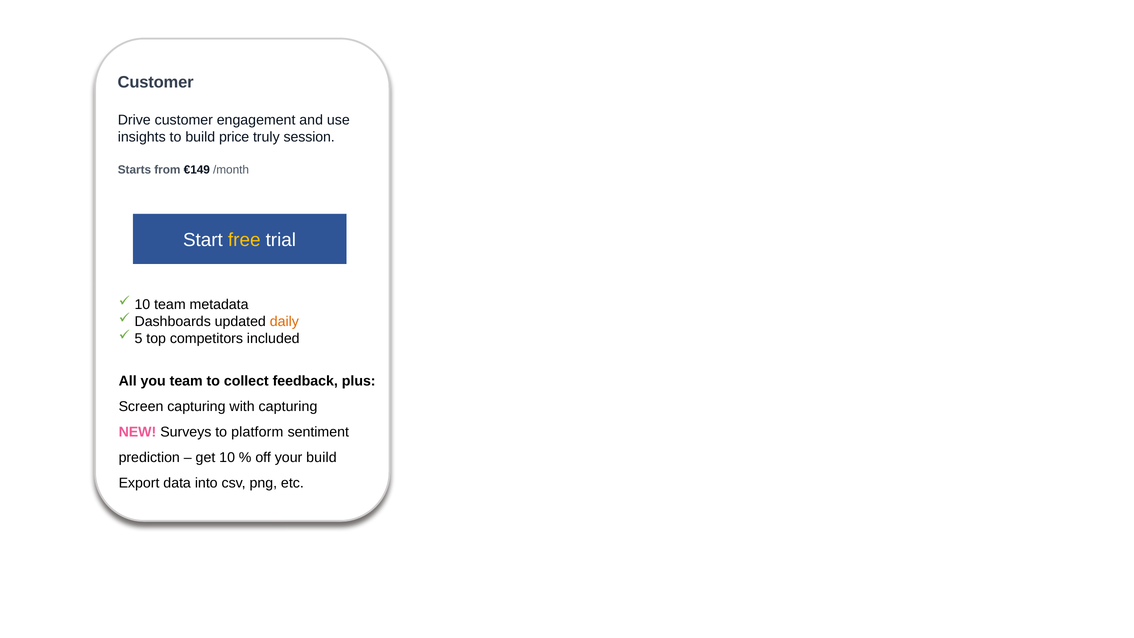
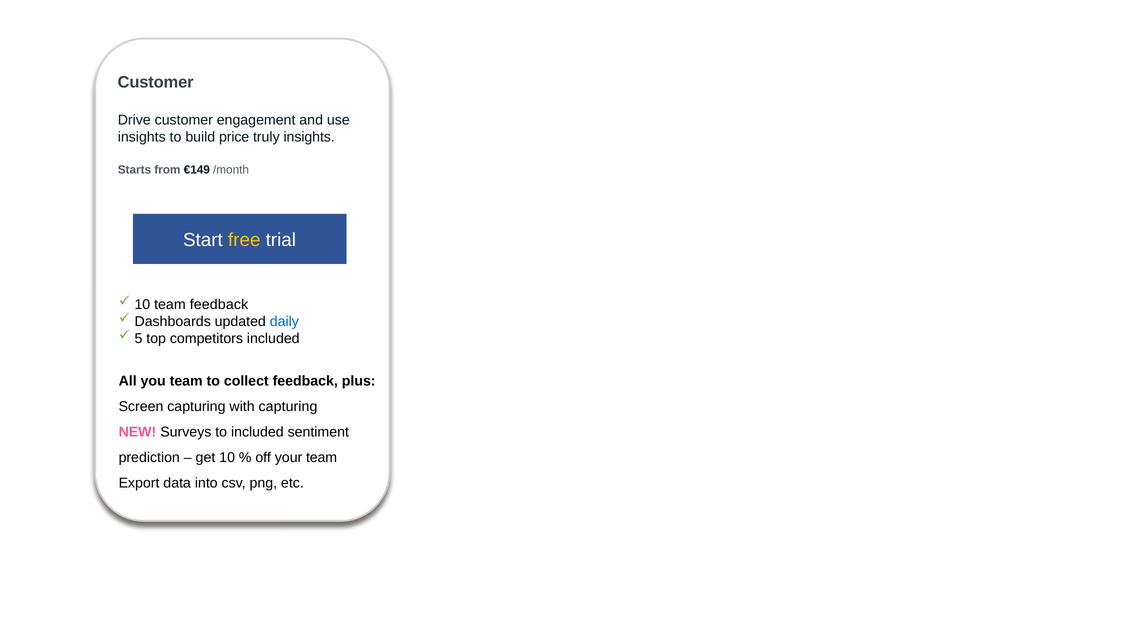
truly session: session -> insights
team metadata: metadata -> feedback
daily colour: orange -> blue
to platform: platform -> included
your build: build -> team
